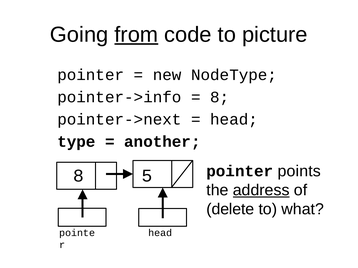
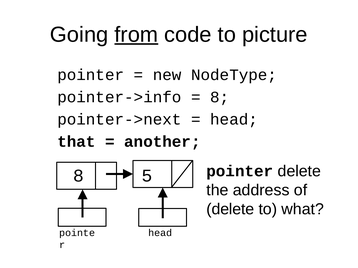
type: type -> that
pointer points: points -> delete
address underline: present -> none
